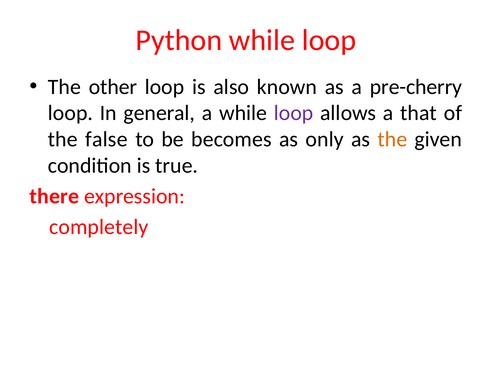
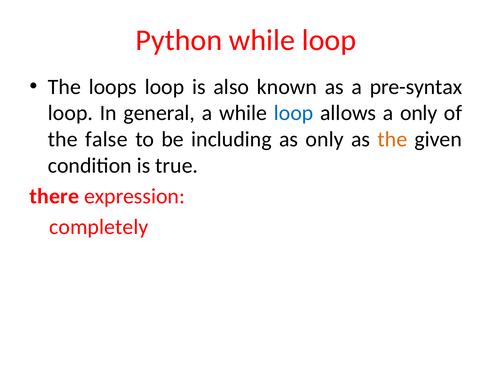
other: other -> loops
pre-cherry: pre-cherry -> pre-syntax
loop at (294, 113) colour: purple -> blue
a that: that -> only
becomes: becomes -> including
